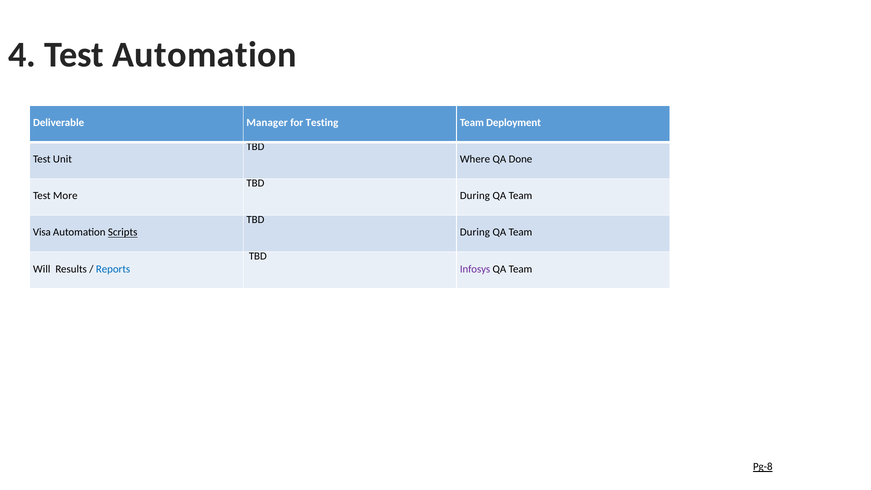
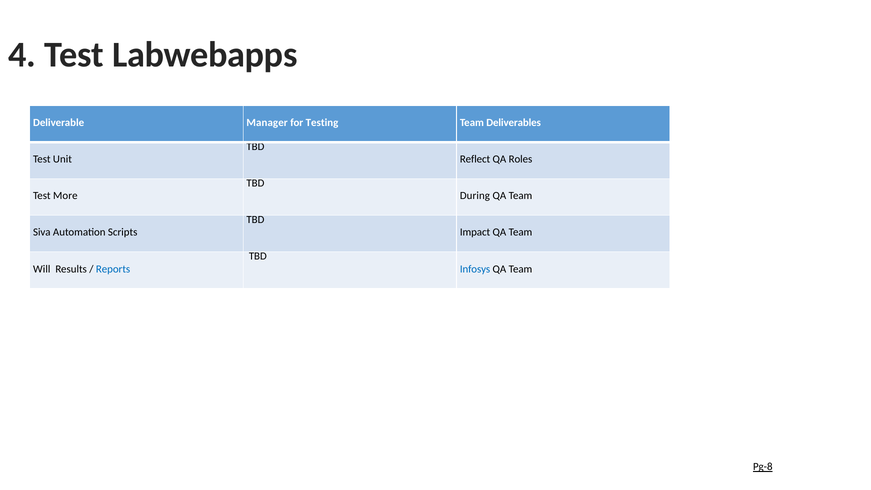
Test Automation: Automation -> Labwebapps
Deployment: Deployment -> Deliverables
Where: Where -> Reflect
Done: Done -> Roles
Visa: Visa -> Siva
Scripts underline: present -> none
During at (475, 232): During -> Impact
Infosys colour: purple -> blue
